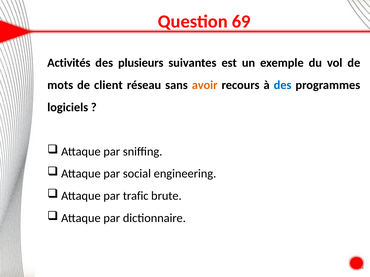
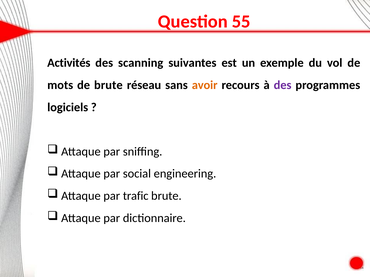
69: 69 -> 55
plusieurs: plusieurs -> scanning
de client: client -> brute
des at (283, 85) colour: blue -> purple
